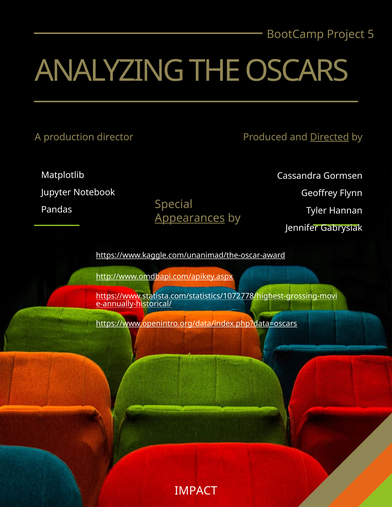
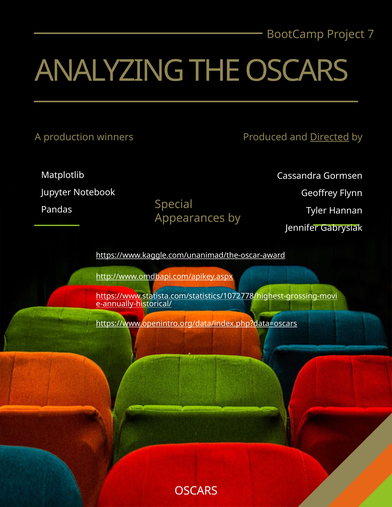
5: 5 -> 7
director: director -> winners
Appearances underline: present -> none
IMPACT at (196, 491): IMPACT -> OSCARS
